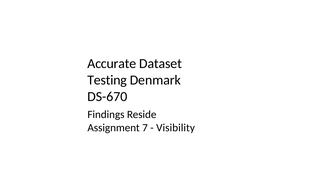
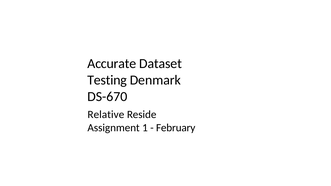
Findings: Findings -> Relative
7: 7 -> 1
Visibility: Visibility -> February
